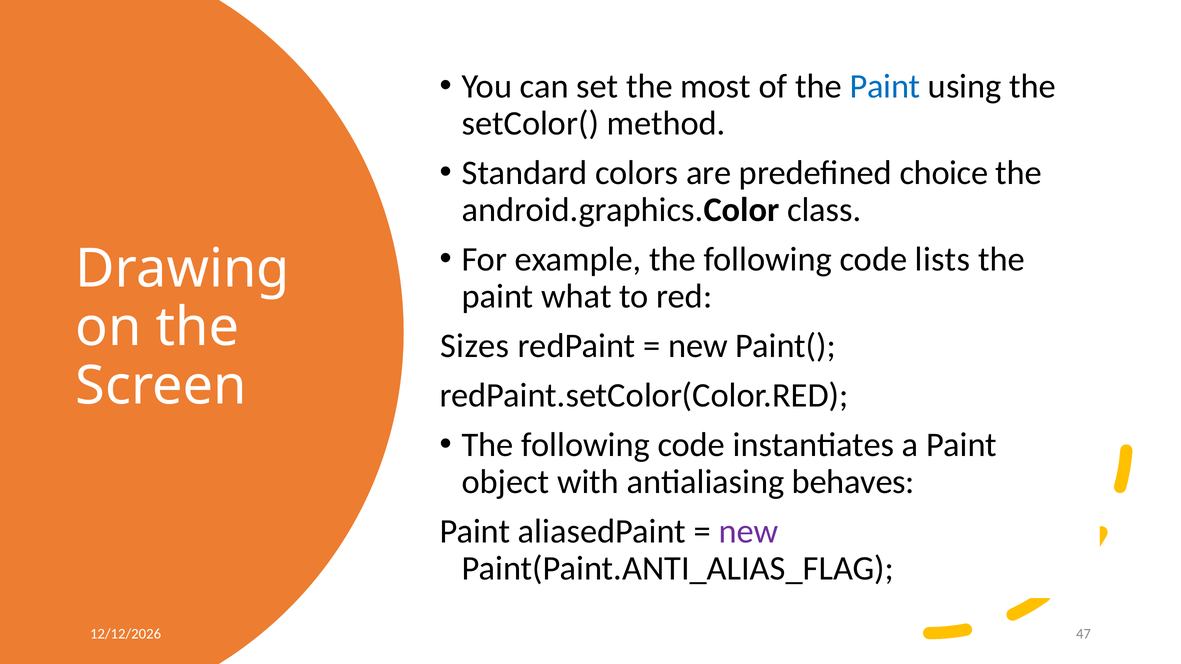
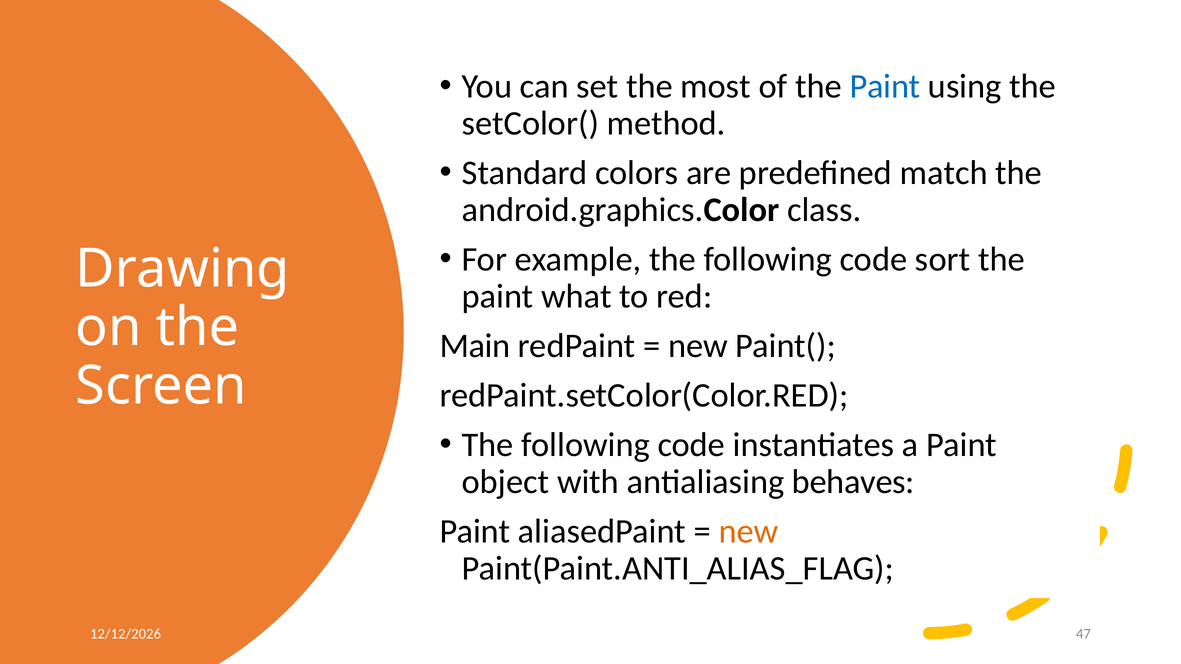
choice: choice -> match
lists: lists -> sort
Sizes: Sizes -> Main
new at (748, 532) colour: purple -> orange
